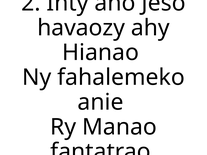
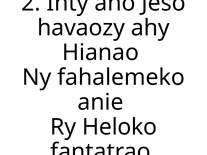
Manao: Manao -> Heloko
